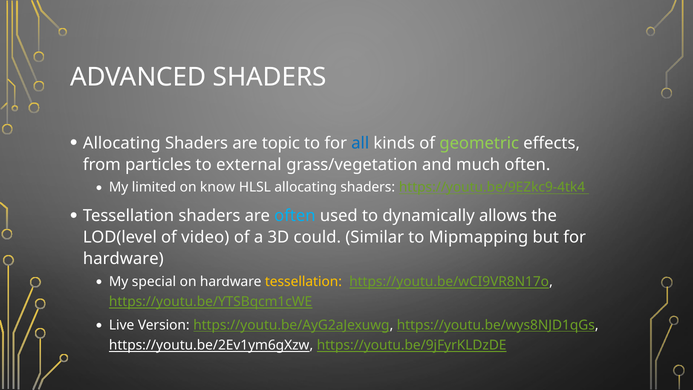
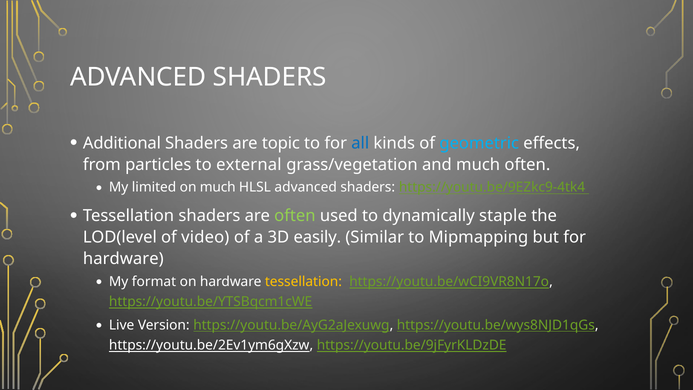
Allocating at (122, 143): Allocating -> Additional
geometric colour: light green -> light blue
on know: know -> much
HLSL allocating: allocating -> advanced
often at (295, 216) colour: light blue -> light green
allows: allows -> staple
could: could -> easily
special: special -> format
